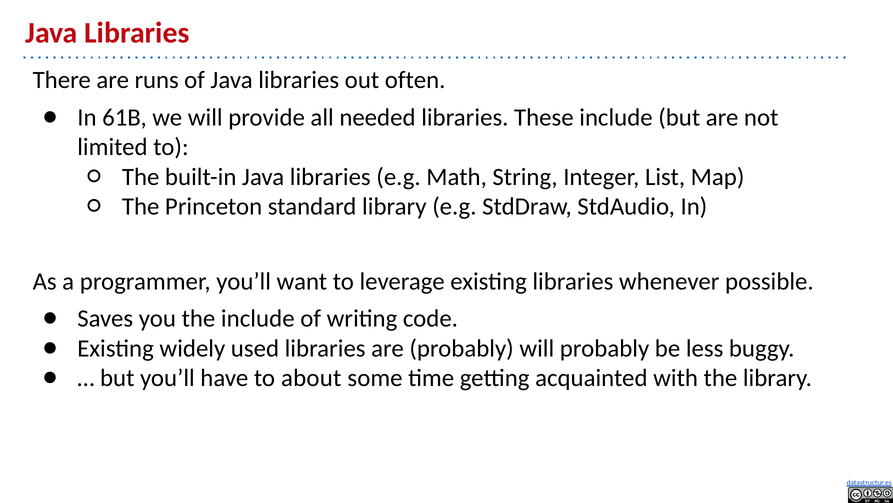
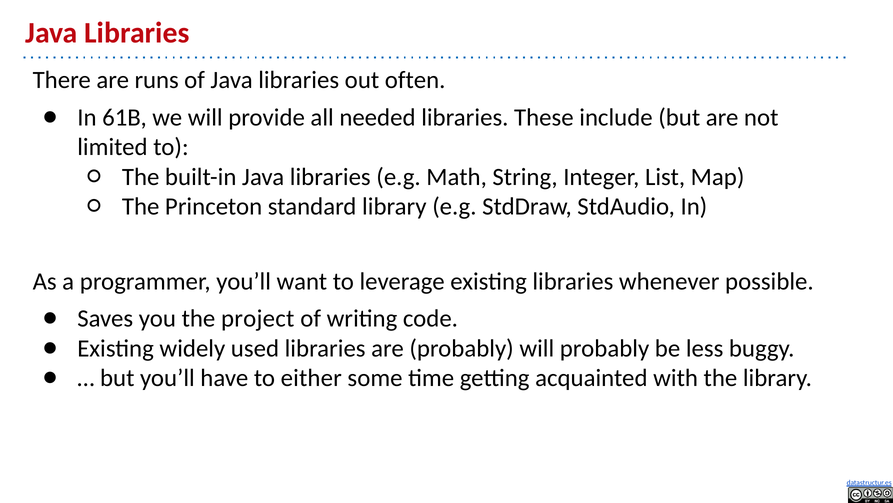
the include: include -> project
about: about -> either
